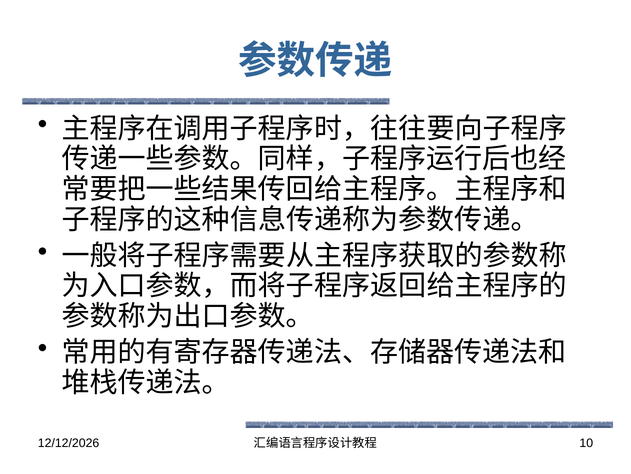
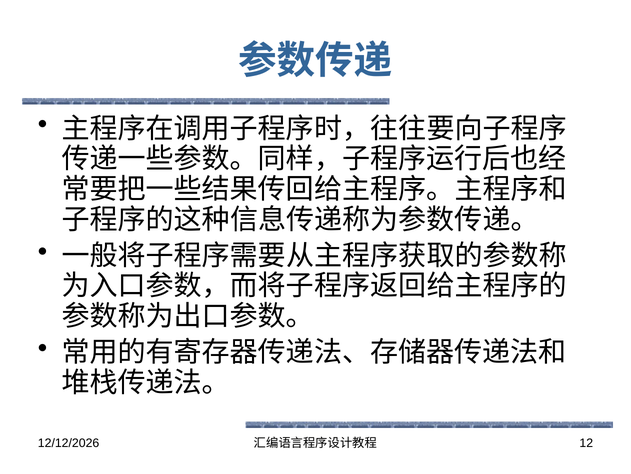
10: 10 -> 12
